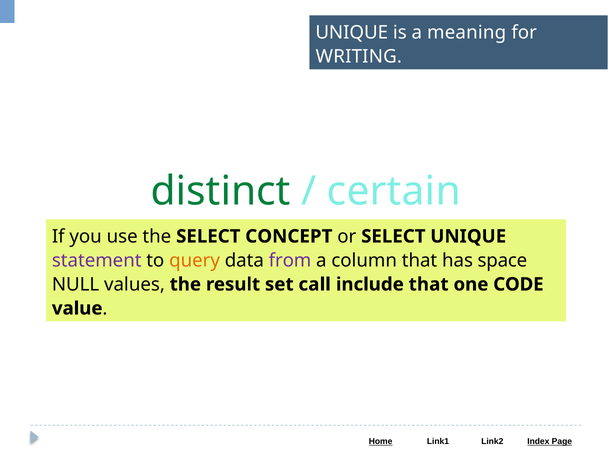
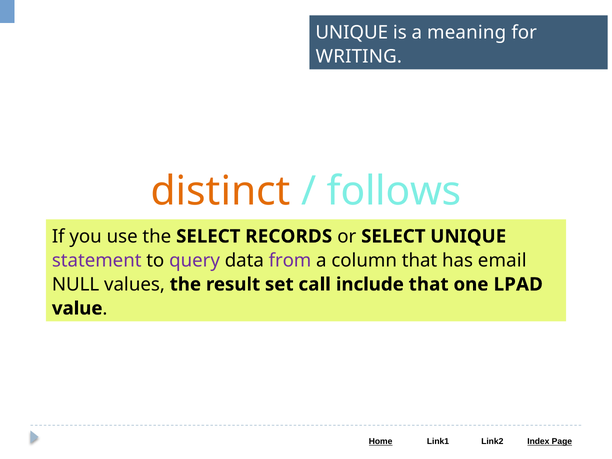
distinct colour: green -> orange
certain: certain -> follows
CONCEPT: CONCEPT -> RECORDS
query colour: orange -> purple
space: space -> email
CODE: CODE -> LPAD
